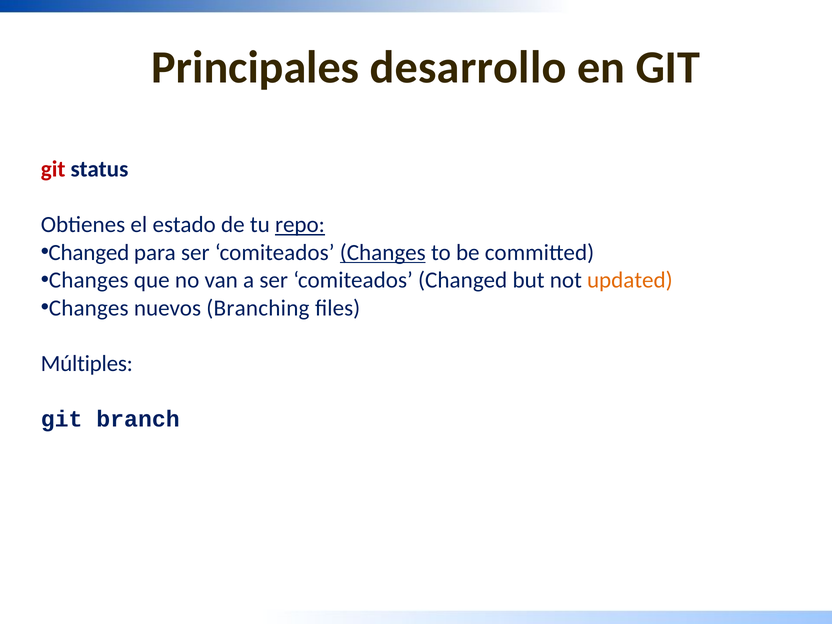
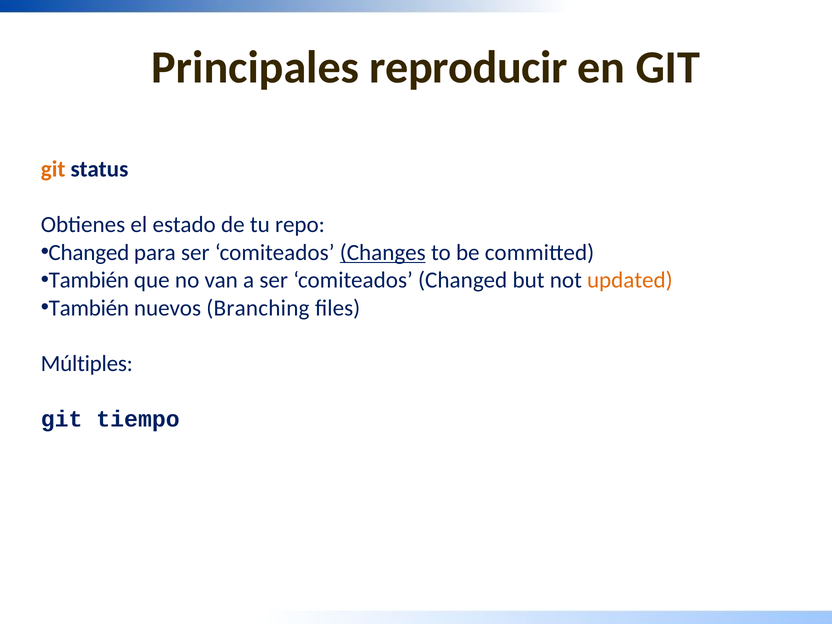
desarrollo: desarrollo -> reproducir
git at (53, 169) colour: red -> orange
repo underline: present -> none
Changes at (89, 280): Changes -> También
Changes at (89, 308): Changes -> También
branch: branch -> tiempo
